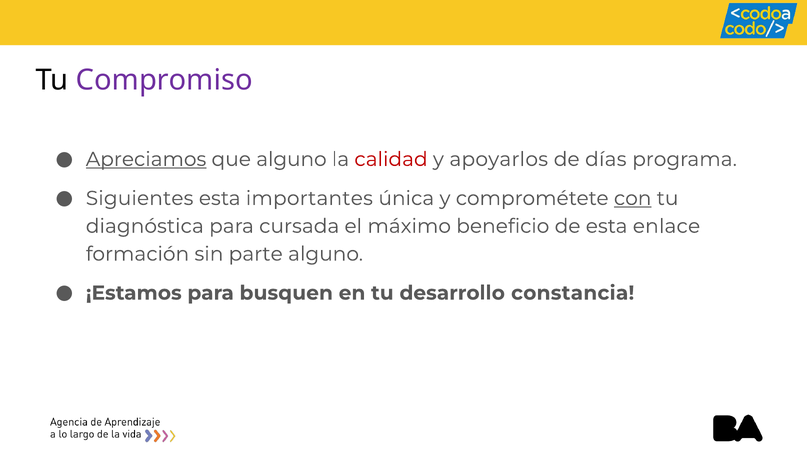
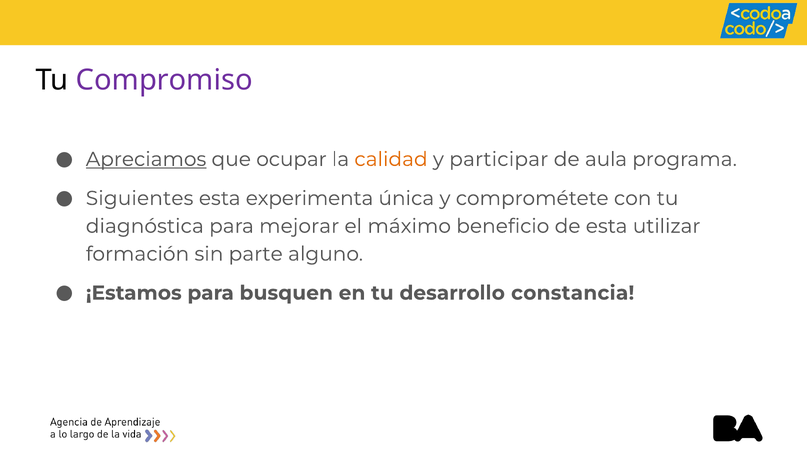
que alguno: alguno -> ocupar
calidad colour: red -> orange
apoyarlos: apoyarlos -> participar
días: días -> aula
importantes: importantes -> experimenta
con underline: present -> none
cursada: cursada -> mejorar
enlace: enlace -> utilizar
